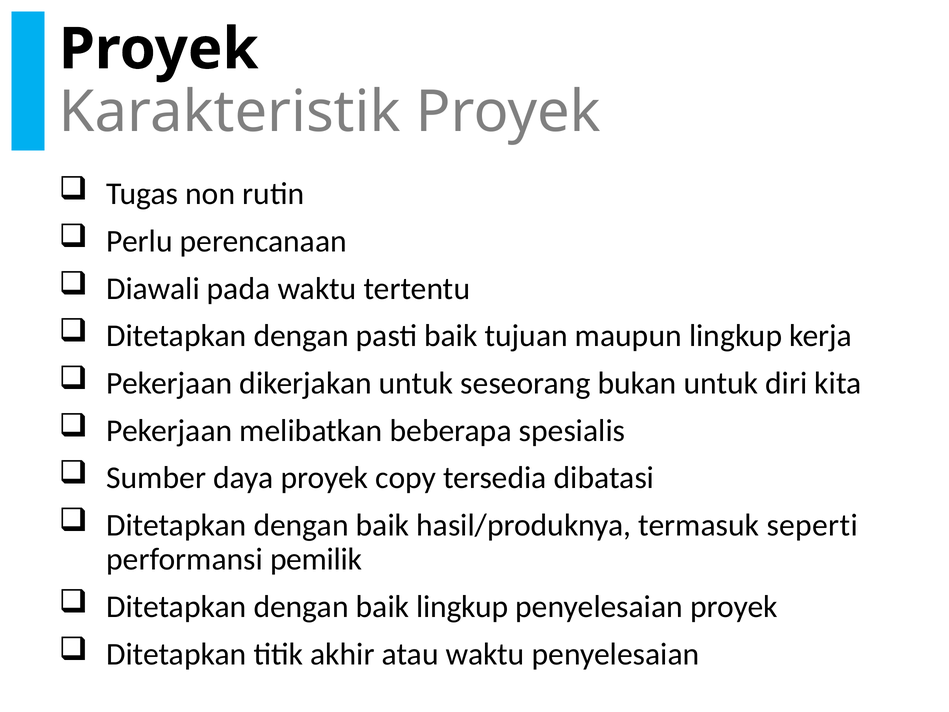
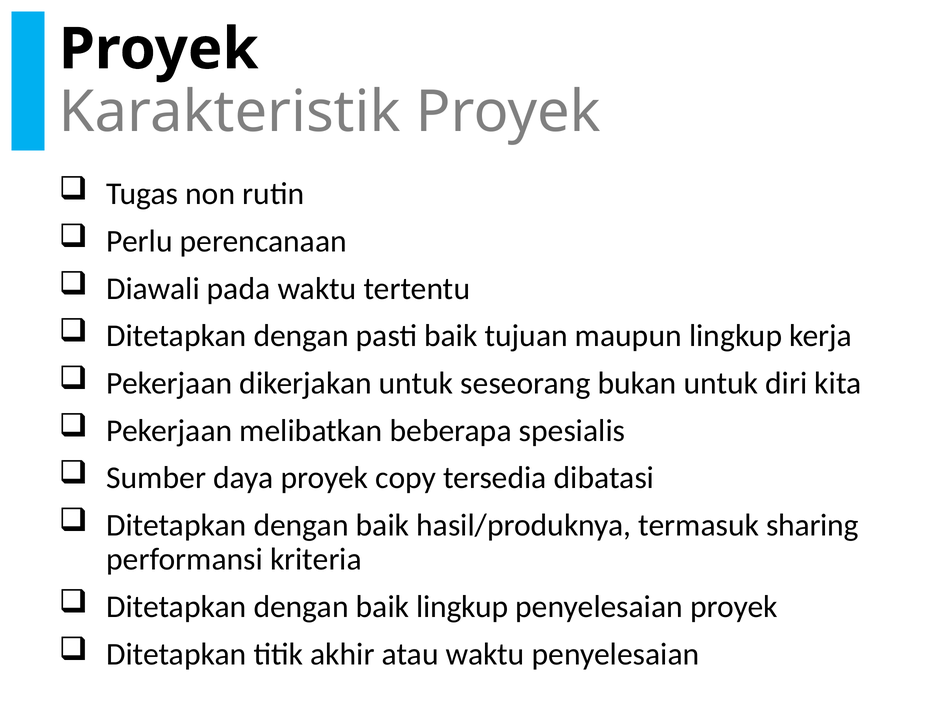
seperti: seperti -> sharing
pemilik: pemilik -> kriteria
